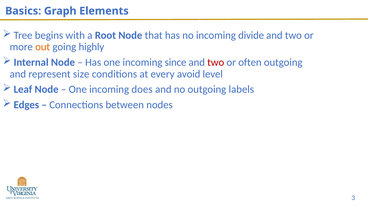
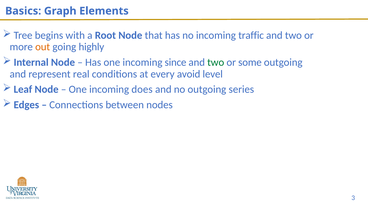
divide: divide -> traffic
two at (216, 62) colour: red -> green
often: often -> some
size: size -> real
labels: labels -> series
